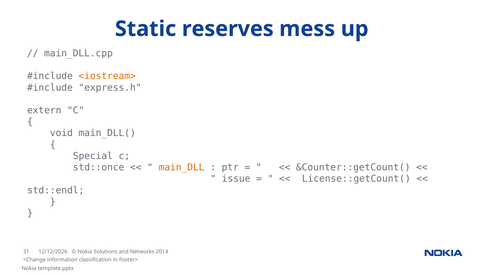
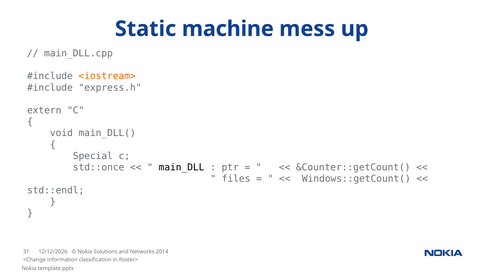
reserves: reserves -> machine
main_DLL colour: orange -> black
issue: issue -> files
License::getCount(: License::getCount( -> Windows::getCount(
